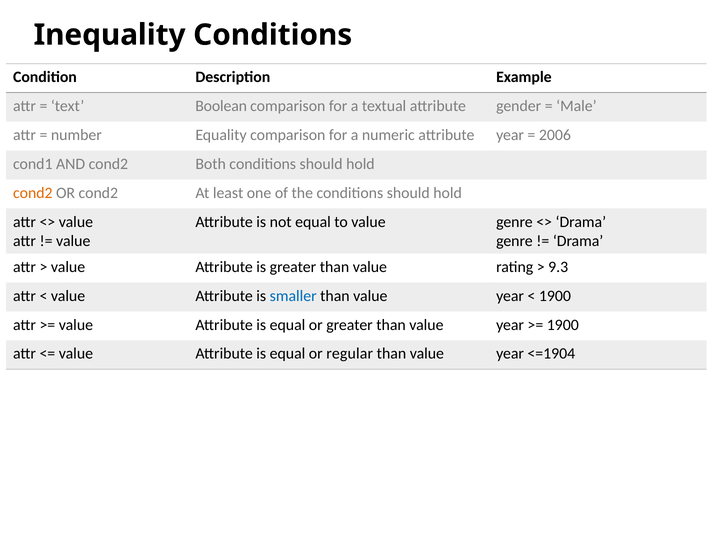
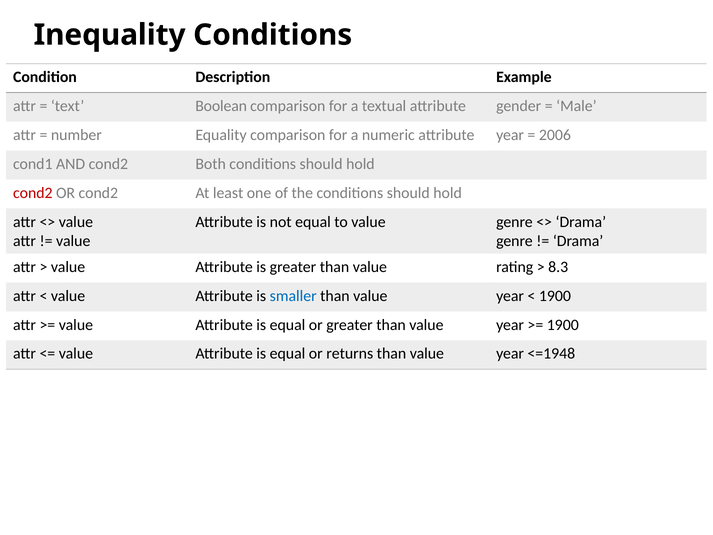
cond2 at (33, 193) colour: orange -> red
9.3: 9.3 -> 8.3
regular: regular -> returns
<=1904: <=1904 -> <=1948
